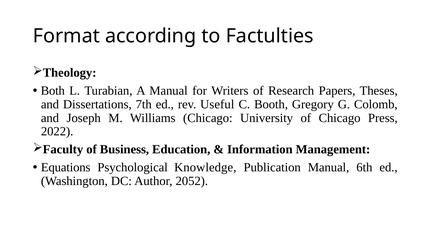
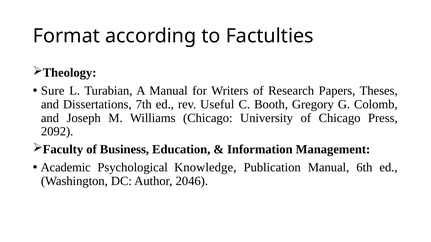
Both: Both -> Sure
2022: 2022 -> 2092
Equations: Equations -> Academic
2052: 2052 -> 2046
